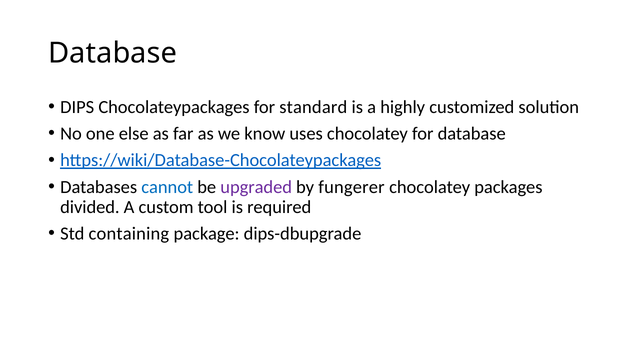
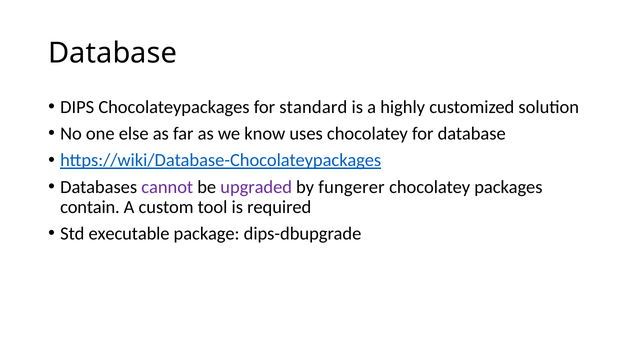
cannot colour: blue -> purple
divided: divided -> contain
containing: containing -> executable
